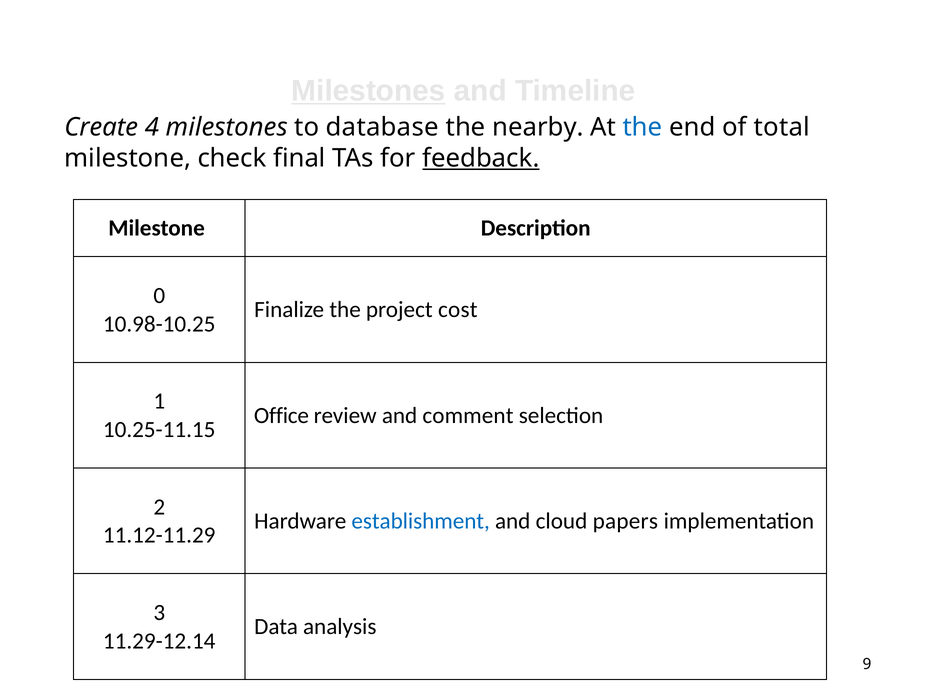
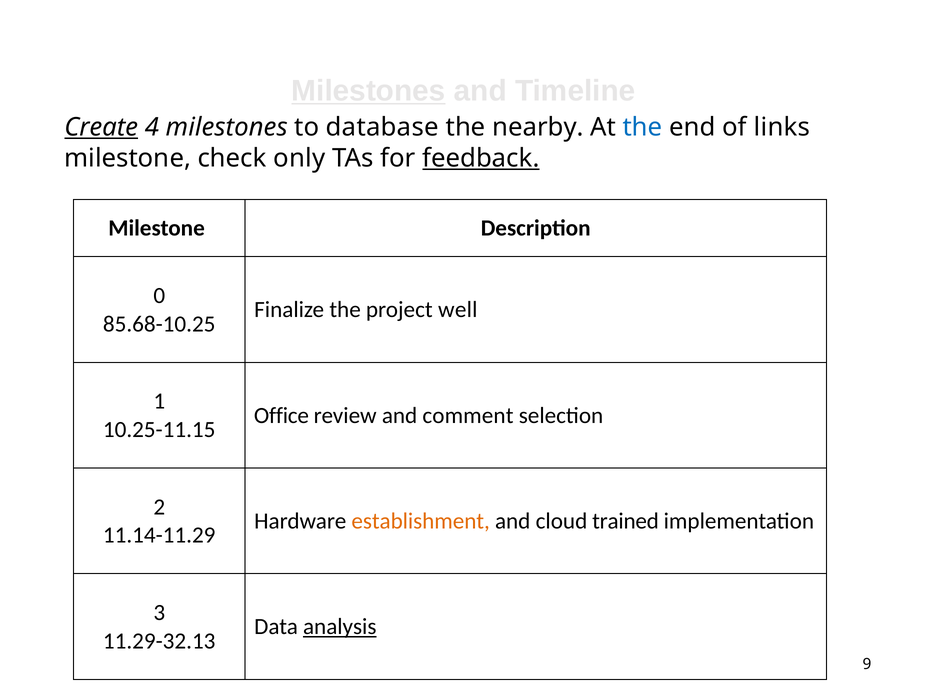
Create underline: none -> present
total: total -> links
final: final -> only
cost: cost -> well
10.98-10.25: 10.98-10.25 -> 85.68-10.25
establishment colour: blue -> orange
papers: papers -> trained
11.12-11.29: 11.12-11.29 -> 11.14-11.29
analysis underline: none -> present
11.29-12.14: 11.29-12.14 -> 11.29-32.13
